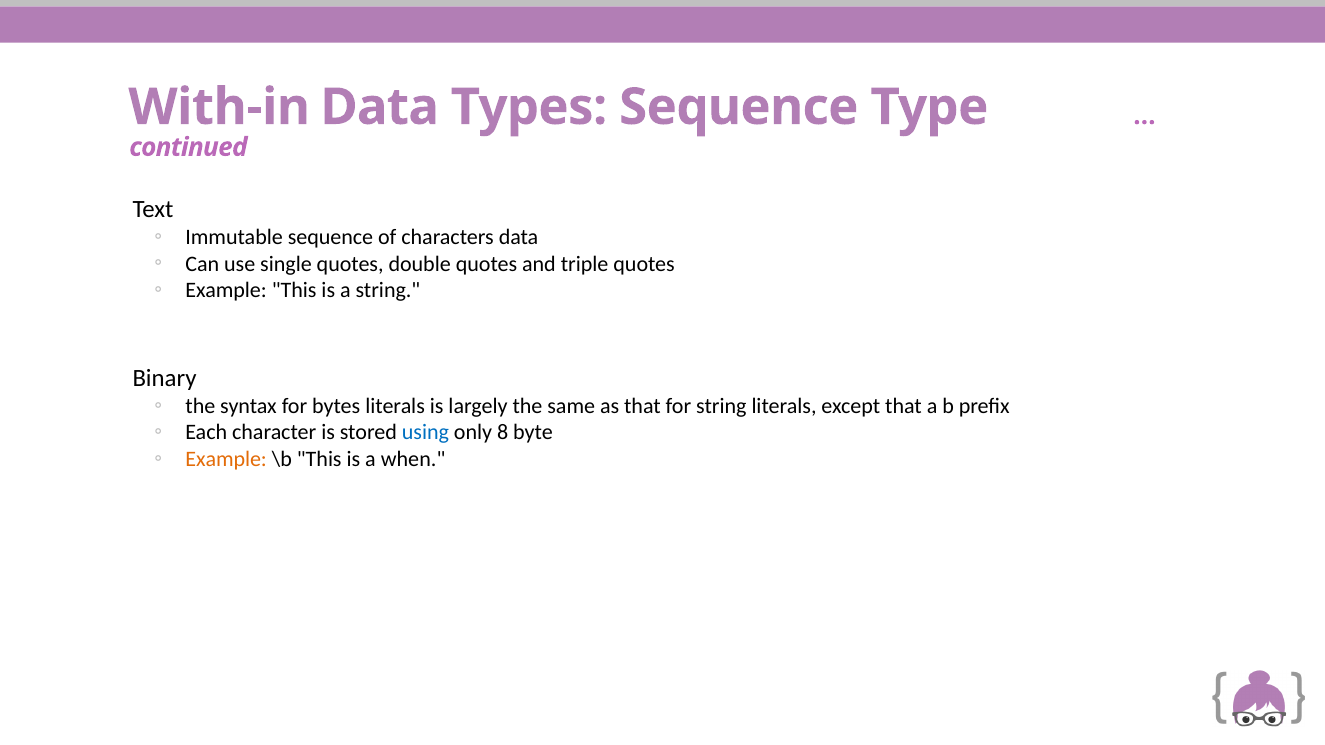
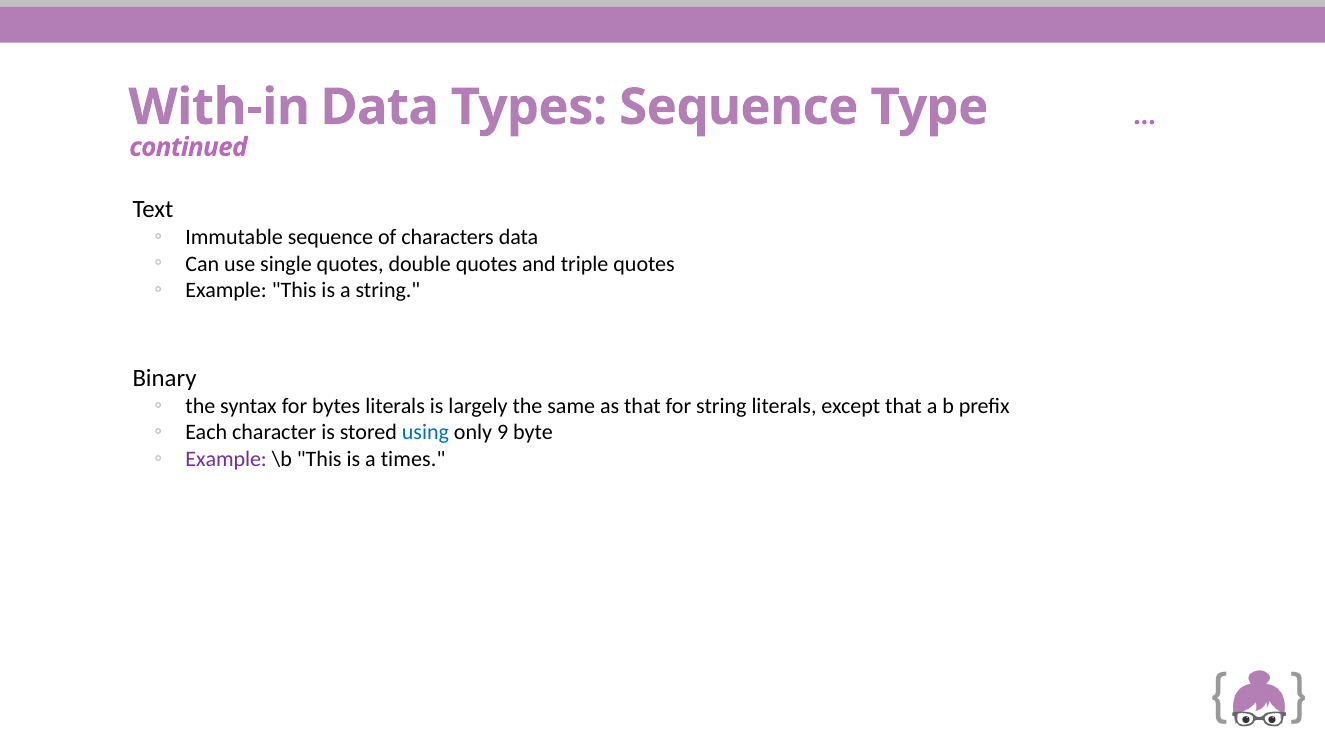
8: 8 -> 9
Example at (226, 459) colour: orange -> purple
when: when -> times
